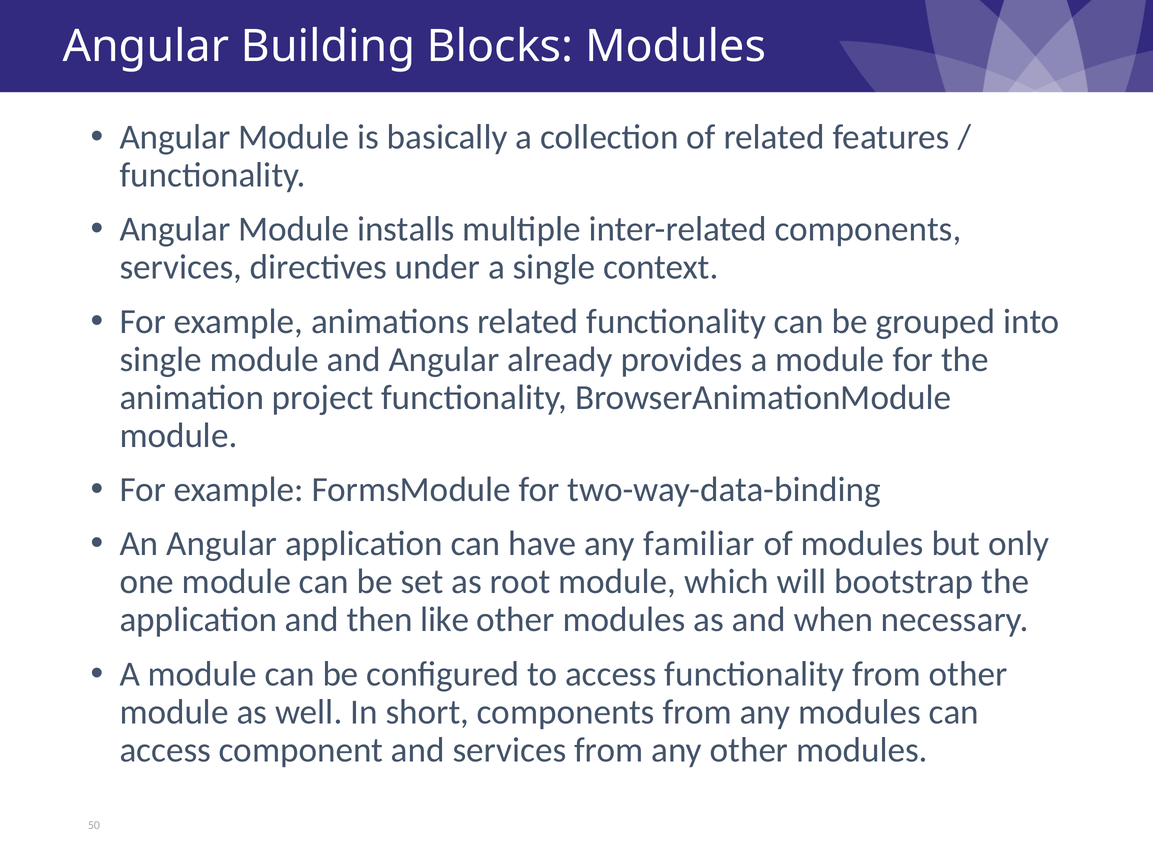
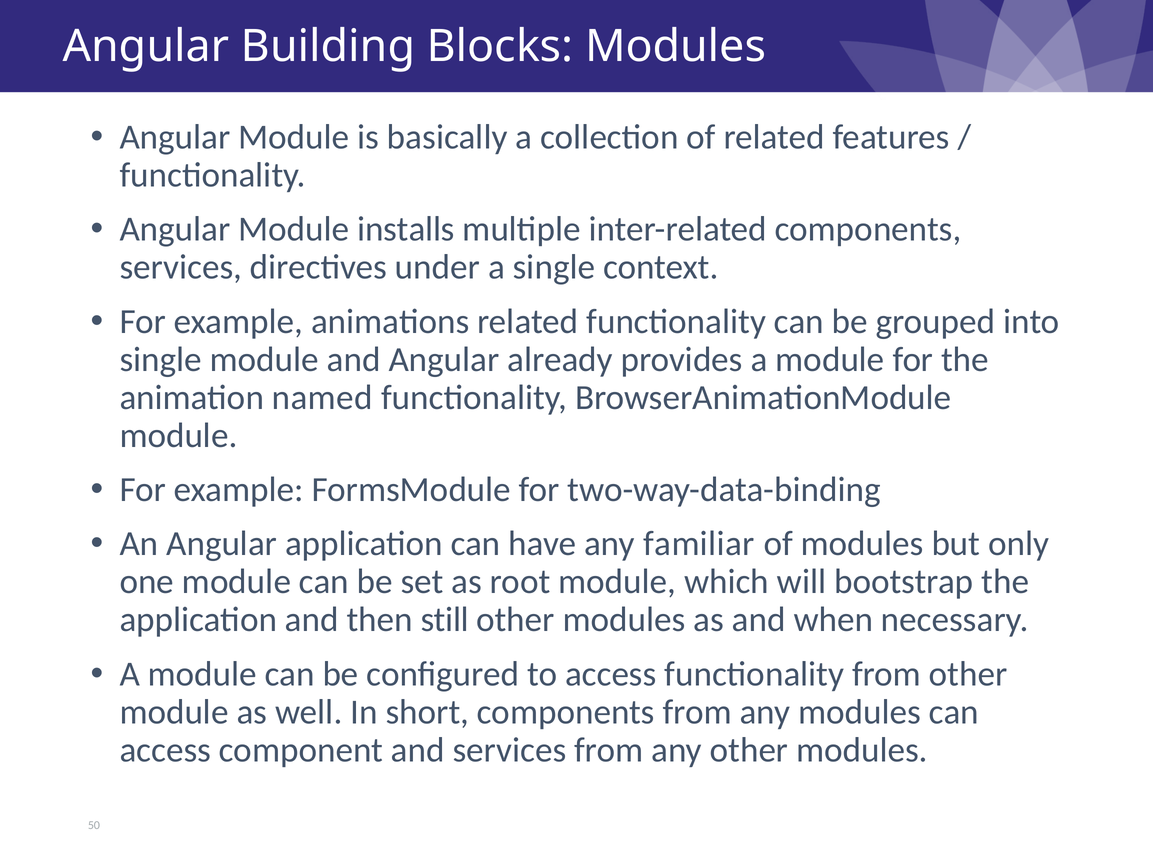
project: project -> named
like: like -> still
